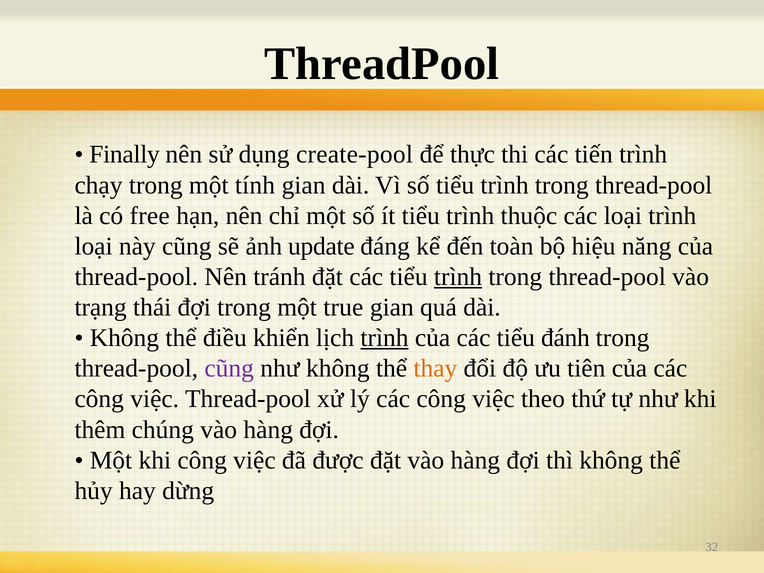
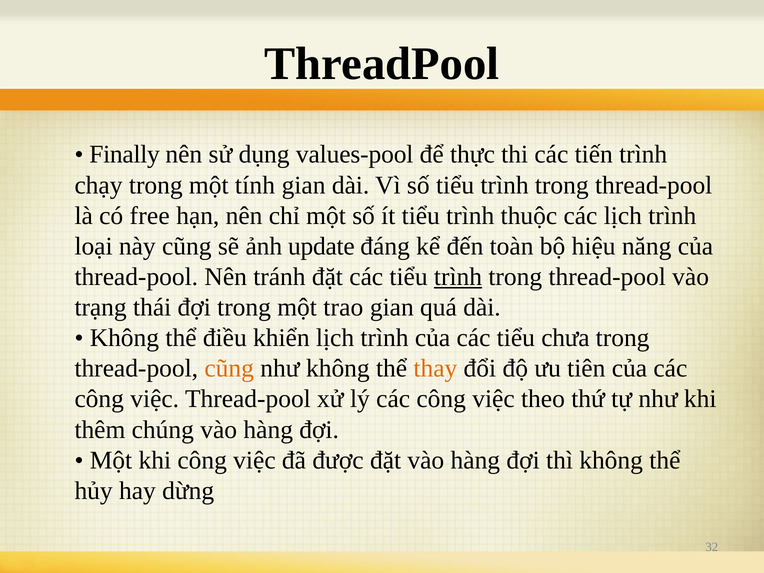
create-pool: create-pool -> values-pool
các loại: loại -> lịch
true: true -> trao
trình at (385, 338) underline: present -> none
đánh: đánh -> chưa
cũng at (229, 369) colour: purple -> orange
